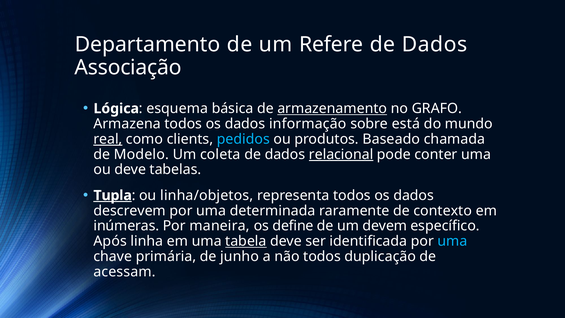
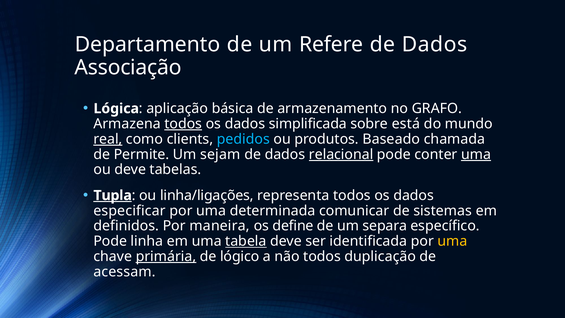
esquema: esquema -> aplicação
armazenamento underline: present -> none
todos at (183, 124) underline: none -> present
informação: informação -> simplificada
Modelo: Modelo -> Permite
coleta: coleta -> sejam
uma at (476, 154) underline: none -> present
linha/objetos: linha/objetos -> linha/ligações
descrevem: descrevem -> especificar
raramente: raramente -> comunicar
contexto: contexto -> sistemas
inúmeras: inúmeras -> definidos
devem: devem -> separa
Após at (110, 241): Após -> Pode
uma at (452, 241) colour: light blue -> yellow
primária underline: none -> present
junho: junho -> lógico
